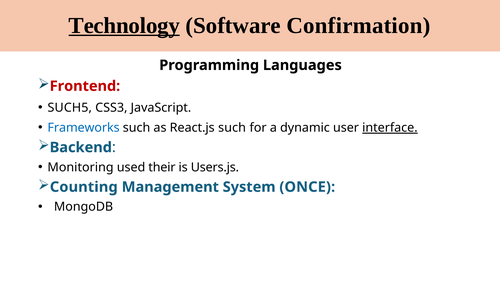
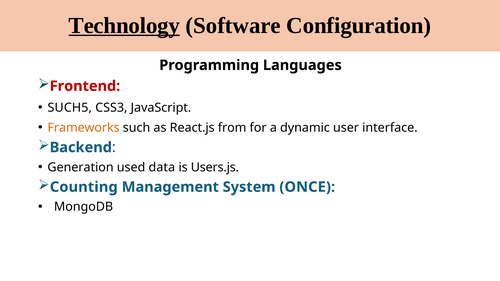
Confirmation: Confirmation -> Configuration
Frameworks colour: blue -> orange
React.js such: such -> from
interface underline: present -> none
Monitoring: Monitoring -> Generation
their: their -> data
